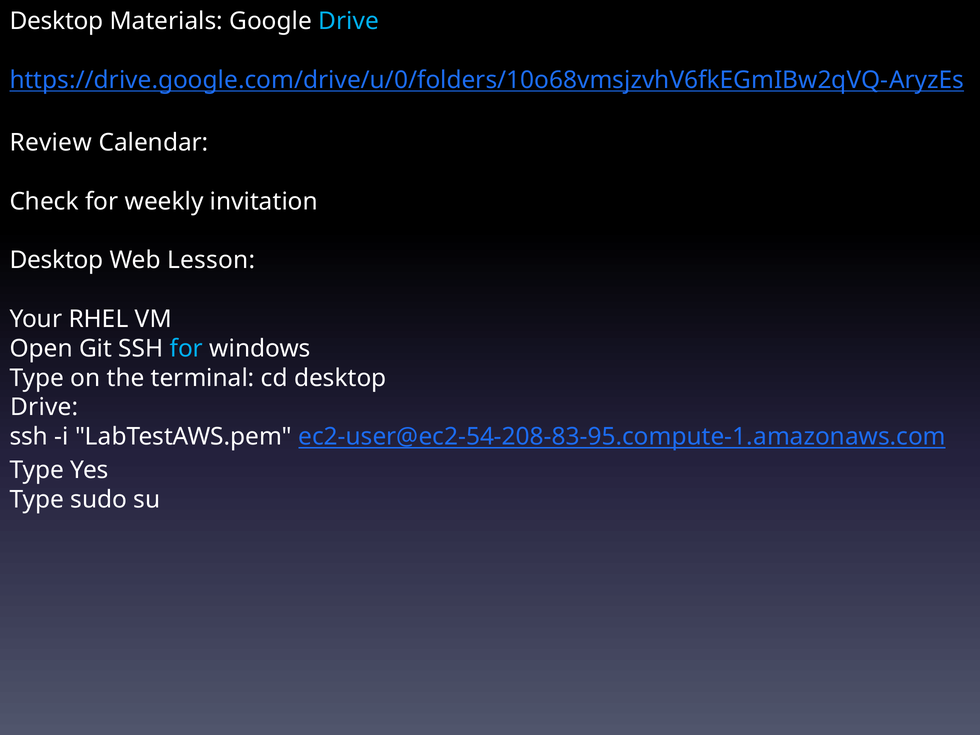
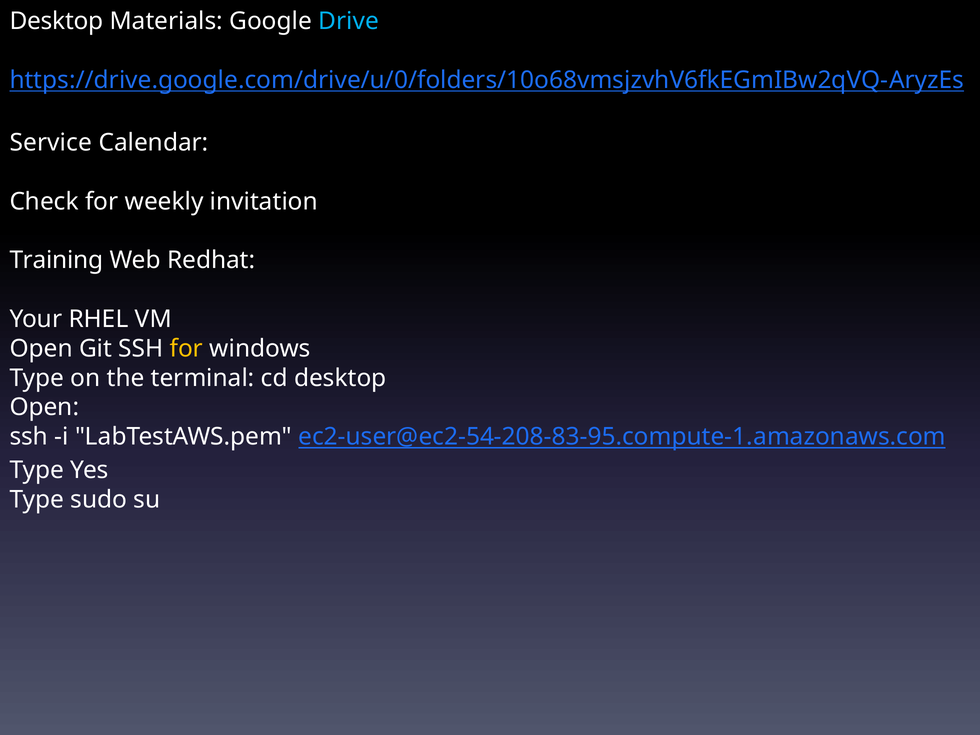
Review: Review -> Service
Desktop at (57, 260): Desktop -> Training
Lesson: Lesson -> Redhat
for at (186, 349) colour: light blue -> yellow
Drive at (44, 407): Drive -> Open
